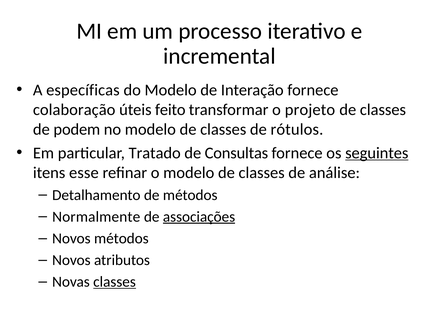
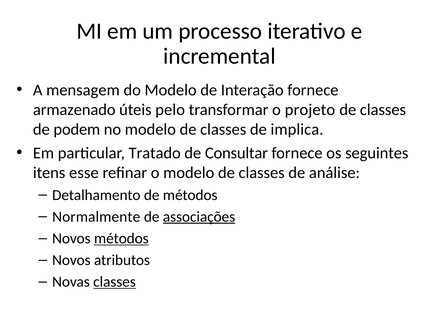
específicas: específicas -> mensagem
colaboração: colaboração -> armazenado
feito: feito -> pelo
rótulos: rótulos -> implica
Consultas: Consultas -> Consultar
seguintes underline: present -> none
métodos at (121, 239) underline: none -> present
